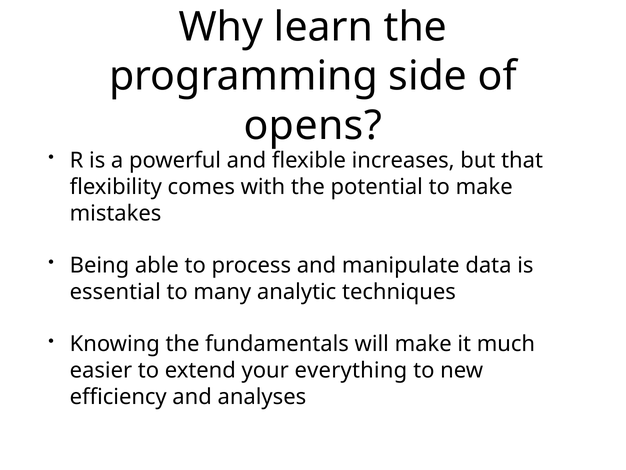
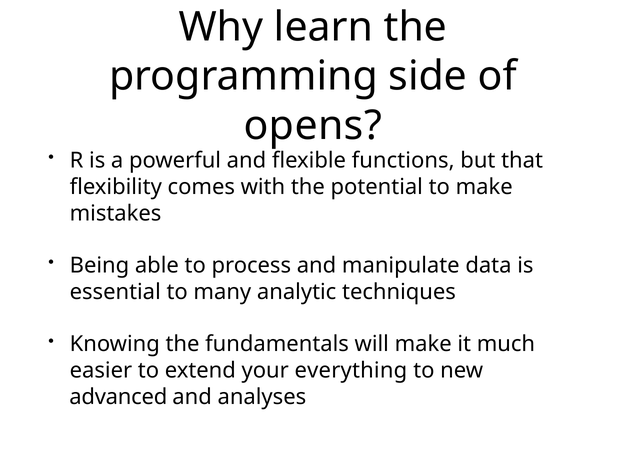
increases: increases -> functions
efficiency: efficiency -> advanced
